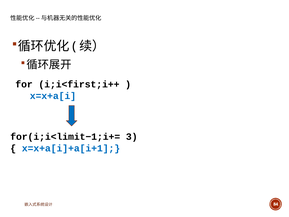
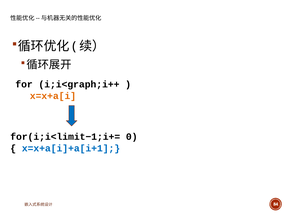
i;i<first;i++: i;i<first;i++ -> i;i<graph;i++
x=x+a[i colour: blue -> orange
3: 3 -> 0
